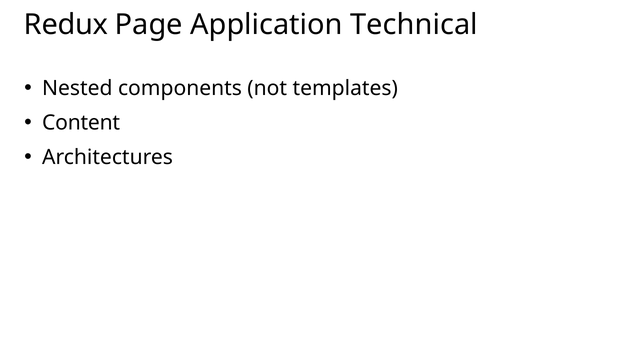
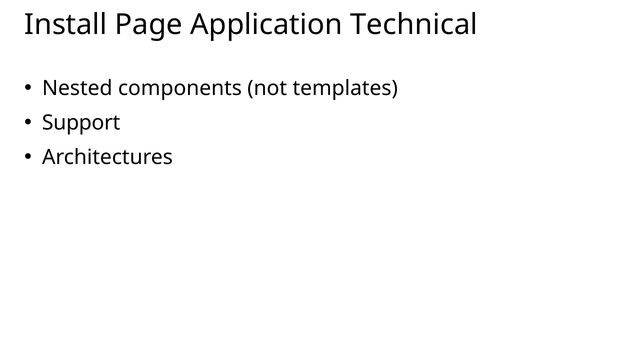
Redux: Redux -> Install
Content: Content -> Support
